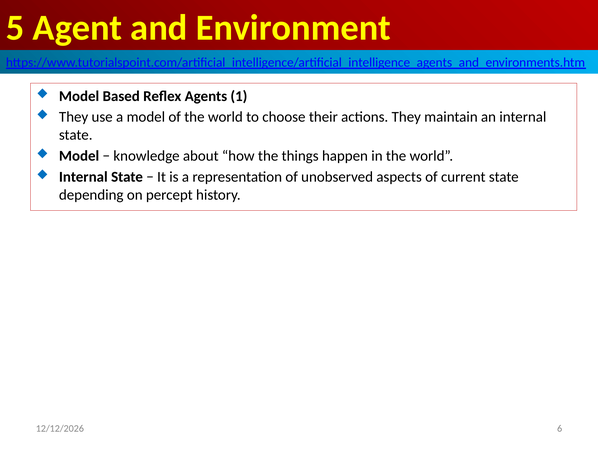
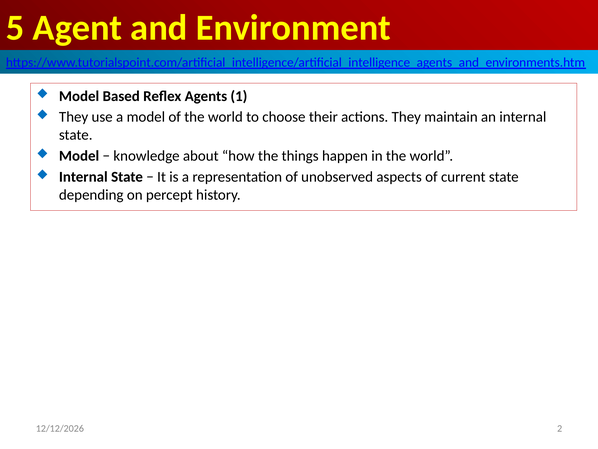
6: 6 -> 2
